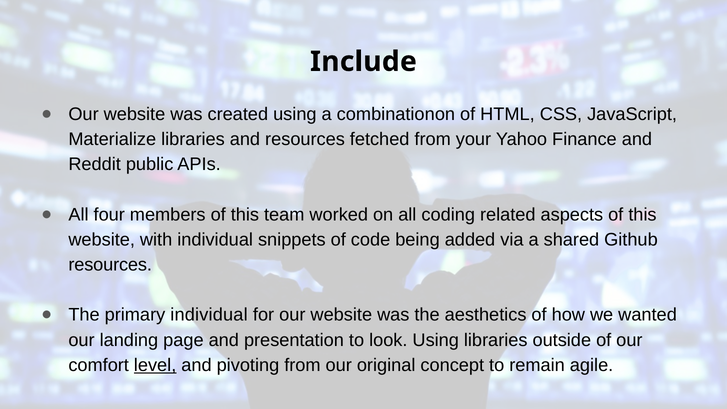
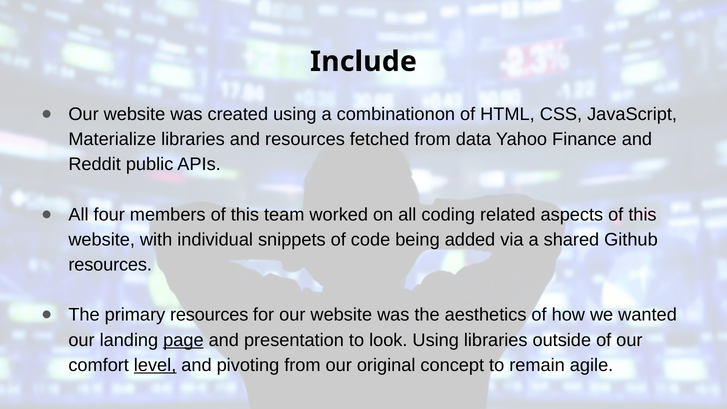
your: your -> data
primary individual: individual -> resources
page underline: none -> present
